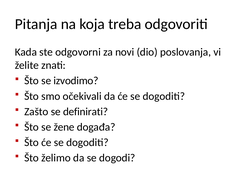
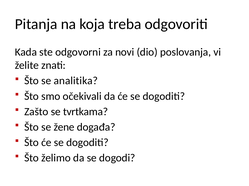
izvodimo: izvodimo -> analitika
definirati: definirati -> tvrtkama
